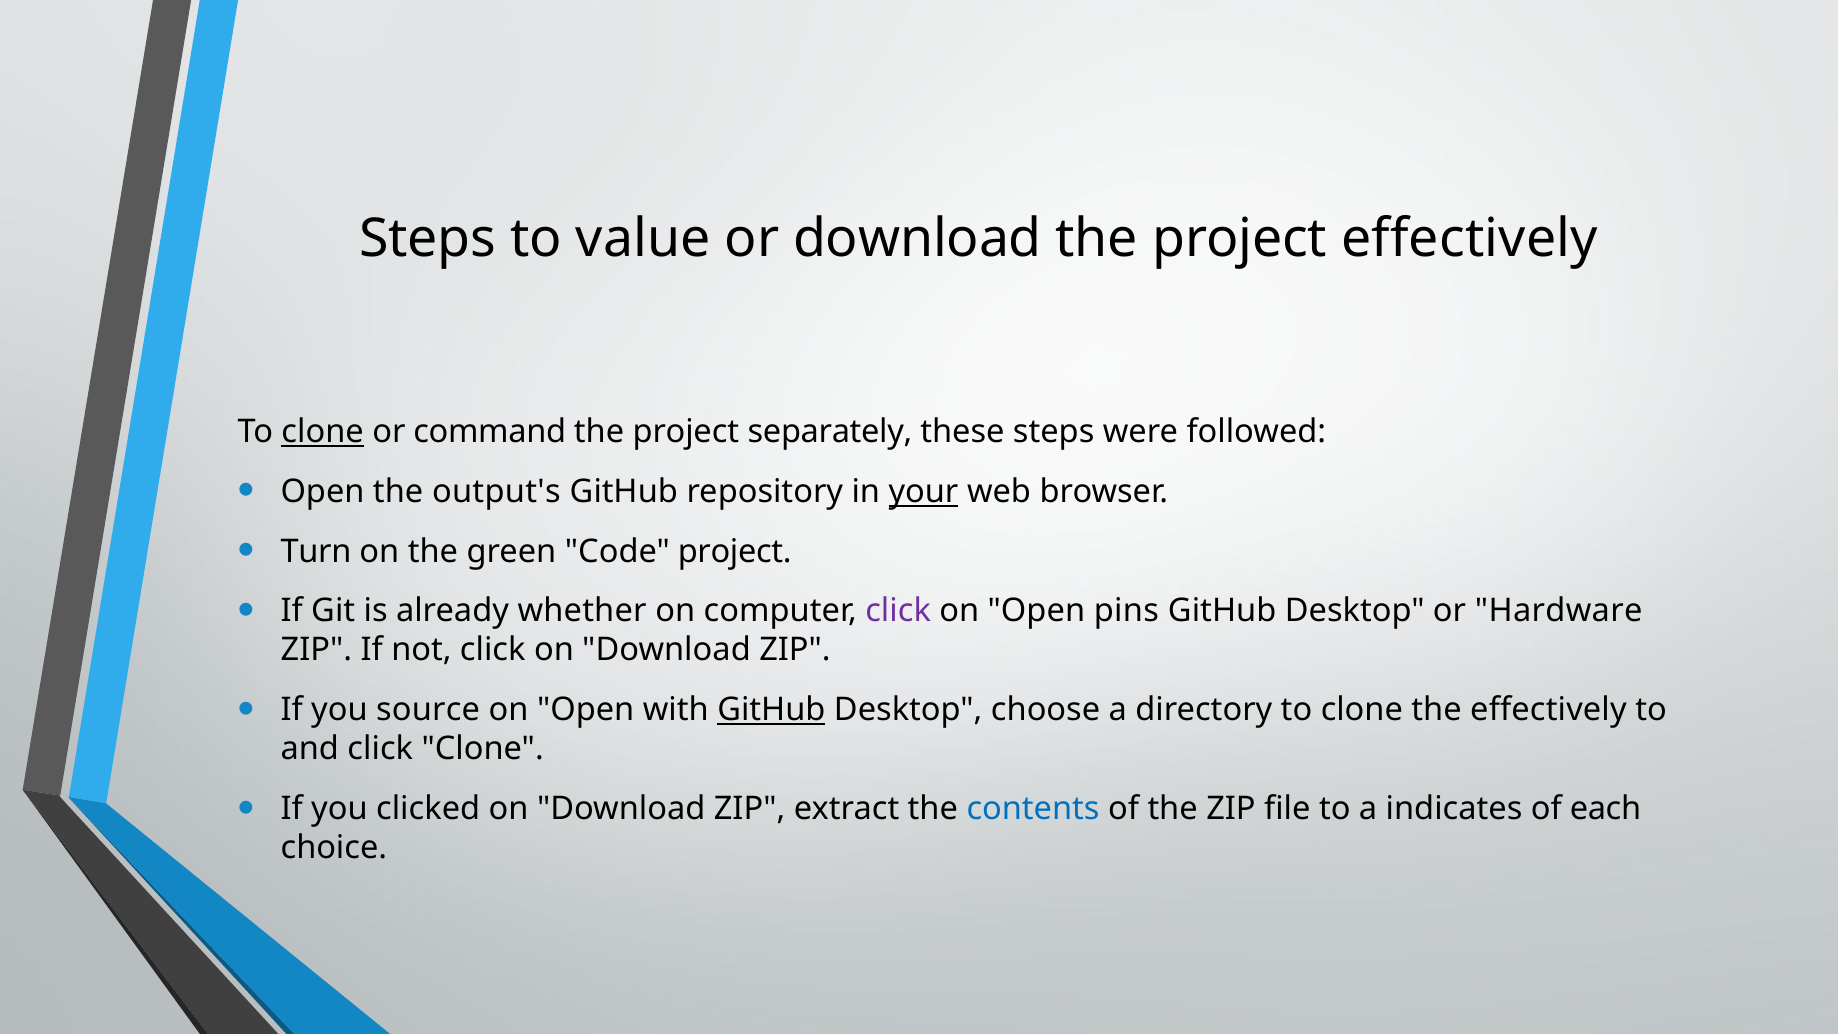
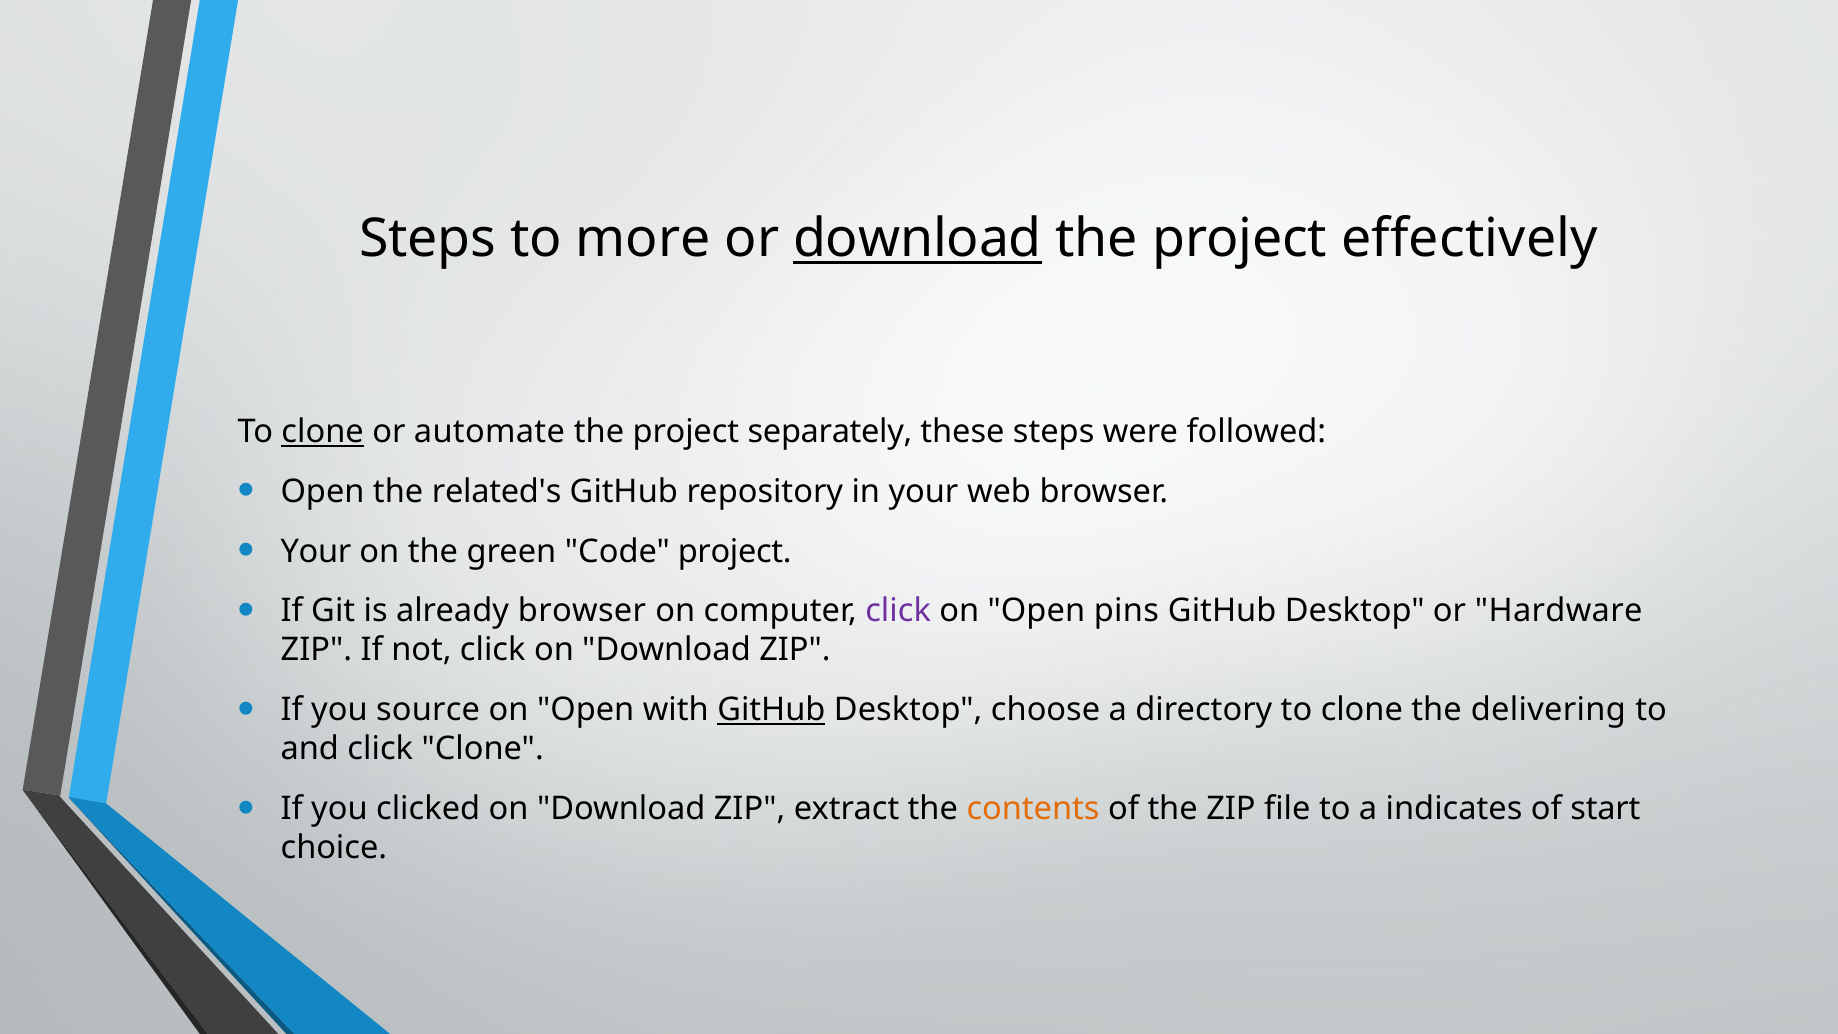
value: value -> more
download at (918, 239) underline: none -> present
command: command -> automate
output's: output's -> related's
your at (923, 492) underline: present -> none
Turn at (316, 551): Turn -> Your
already whether: whether -> browser
the effectively: effectively -> delivering
contents colour: blue -> orange
each: each -> start
